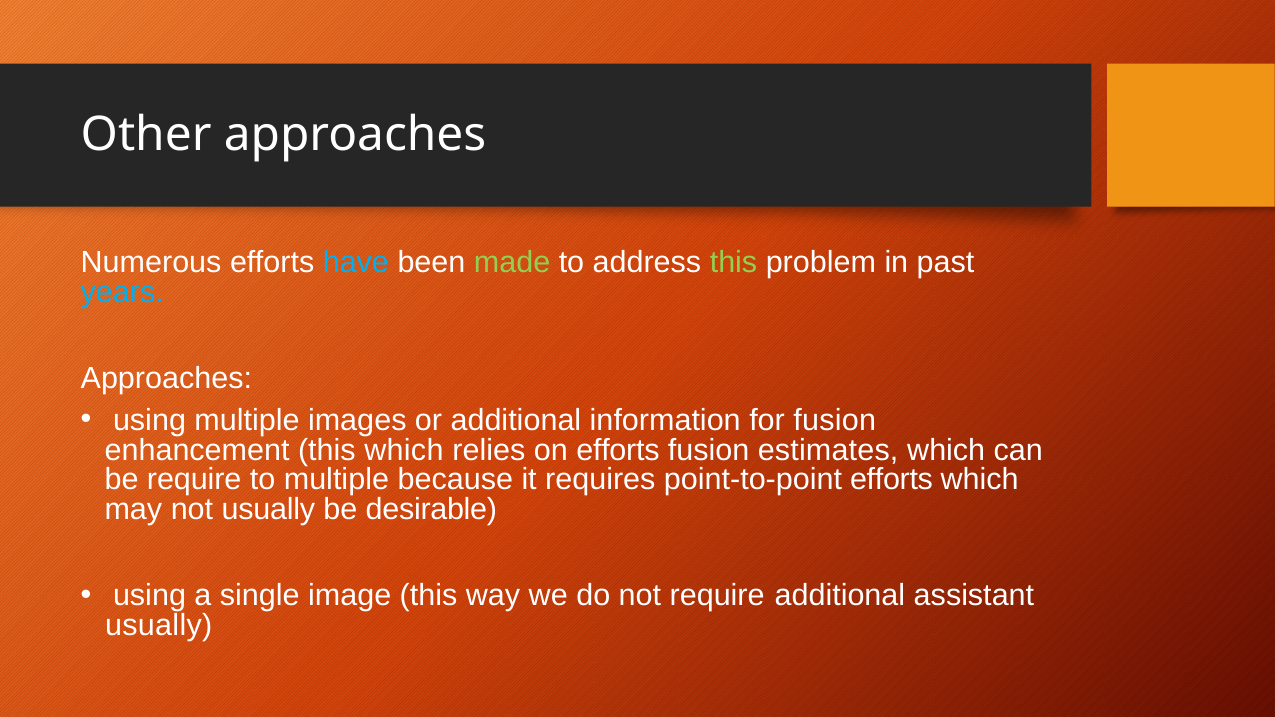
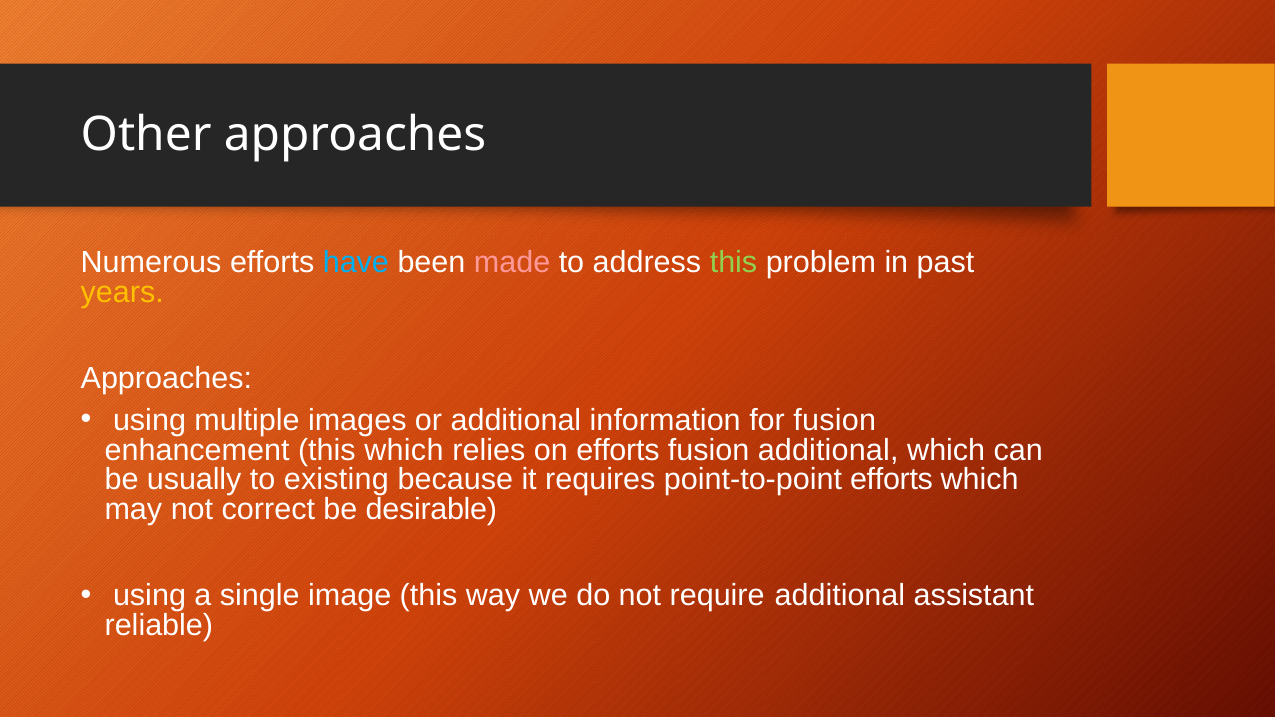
made colour: light green -> pink
years colour: light blue -> yellow
fusion estimates: estimates -> additional
be require: require -> usually
to multiple: multiple -> existing
not usually: usually -> correct
usually at (159, 626): usually -> reliable
